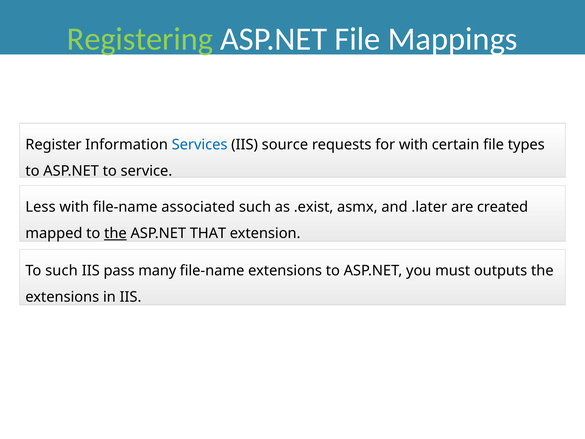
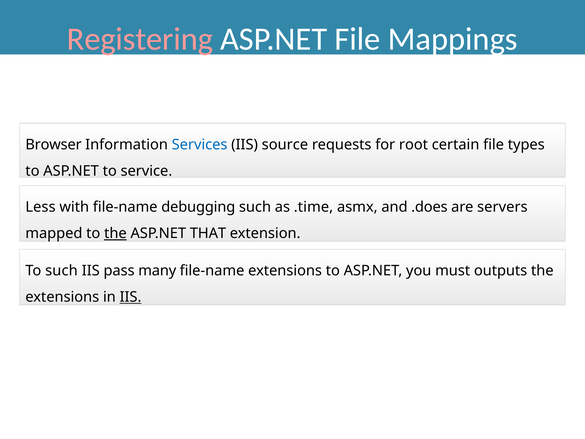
Registering colour: light green -> pink
Register: Register -> Browser
for with: with -> root
associated: associated -> debugging
.exist: .exist -> .time
.later: .later -> .does
created: created -> servers
IIS at (131, 297) underline: none -> present
